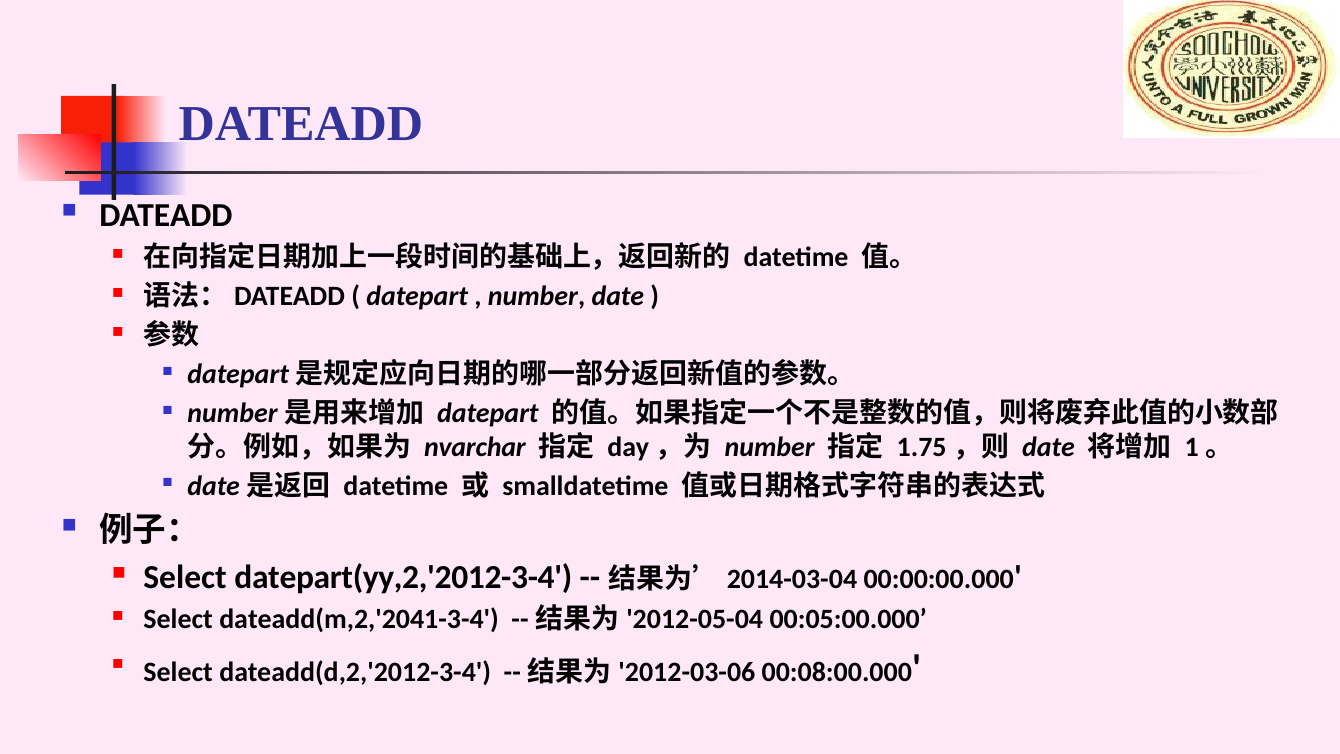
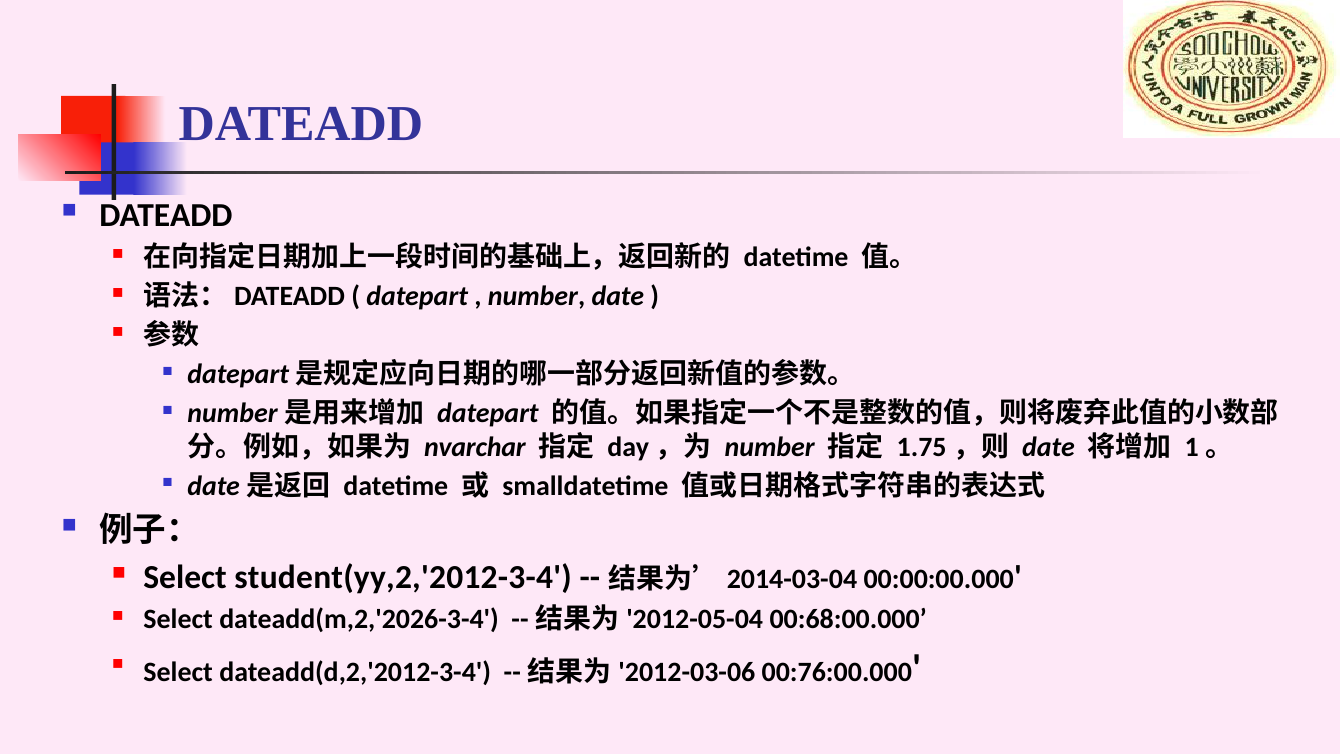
datepart(yy,2,'2012-3-4: datepart(yy,2,'2012-3-4 -> student(yy,2,'2012-3-4
dateadd(m,2,'2041-3-4: dateadd(m,2,'2041-3-4 -> dateadd(m,2,'2026-3-4
00:05:00.000: 00:05:00.000 -> 00:68:00.000
00:08:00.000: 00:08:00.000 -> 00:76:00.000
